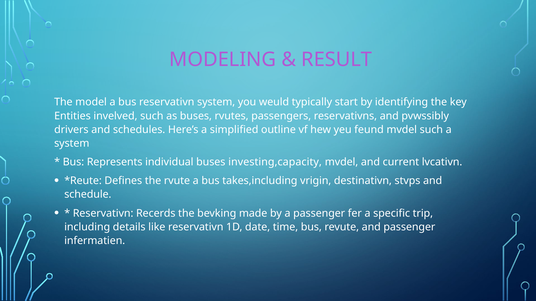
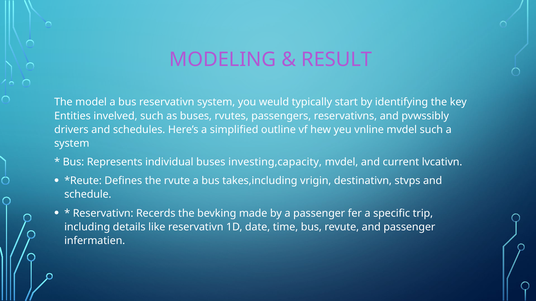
feund: feund -> vnline
